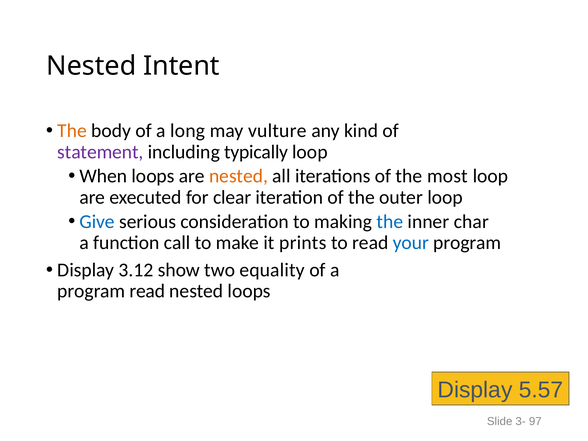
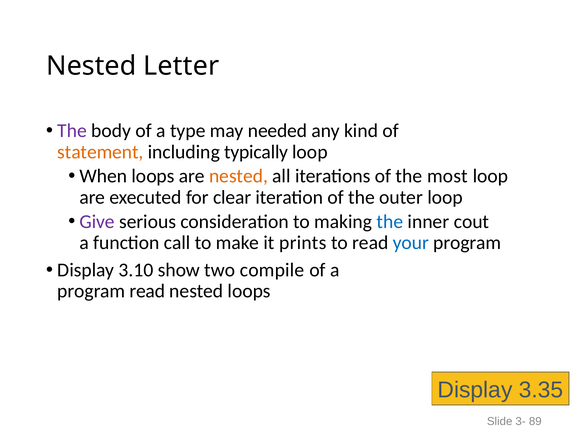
Intent: Intent -> Letter
The at (72, 131) colour: orange -> purple
long: long -> type
vulture: vulture -> needed
statement colour: purple -> orange
Give colour: blue -> purple
char: char -> cout
3.12: 3.12 -> 3.10
equality: equality -> compile
5.57: 5.57 -> 3.35
97: 97 -> 89
